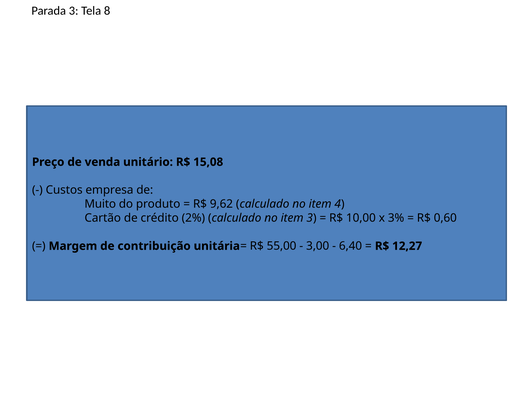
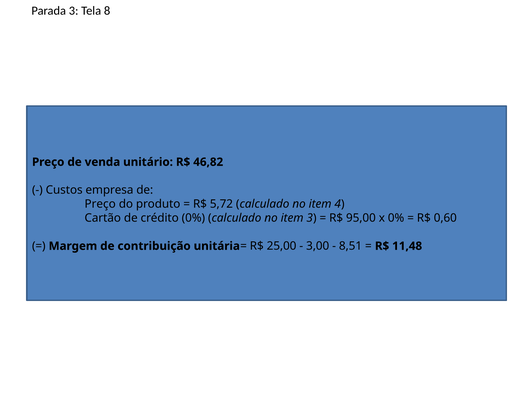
15,08: 15,08 -> 46,82
Muito at (100, 204): Muito -> Preço
9,62: 9,62 -> 5,72
crédito 2%: 2% -> 0%
10,00: 10,00 -> 95,00
x 3%: 3% -> 0%
55,00: 55,00 -> 25,00
6,40: 6,40 -> 8,51
12,27: 12,27 -> 11,48
